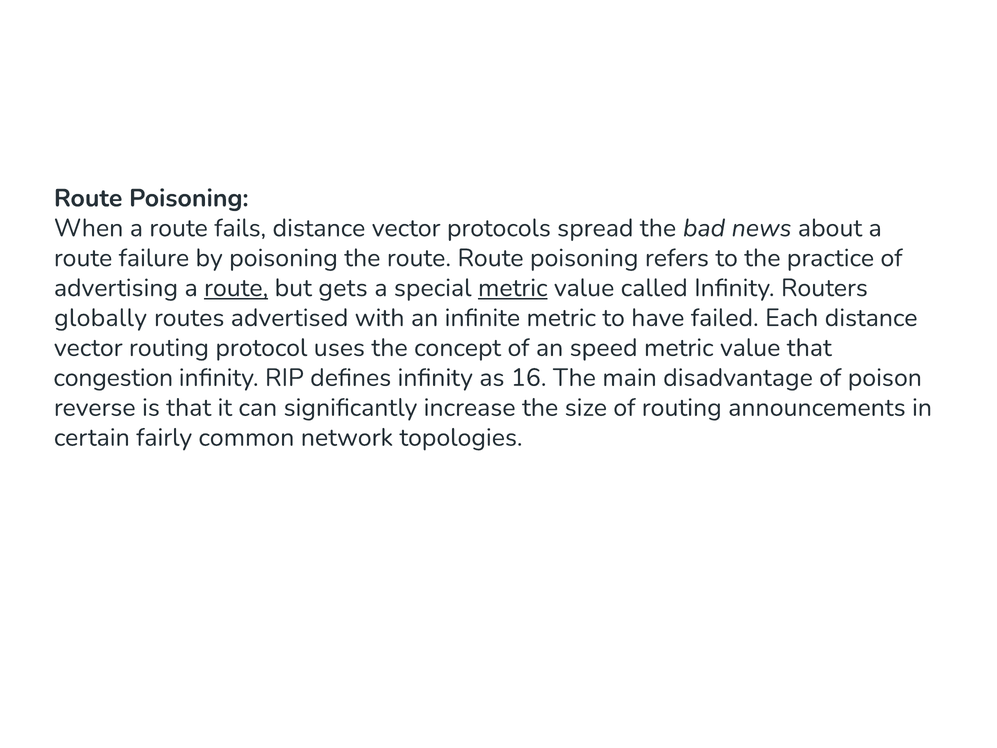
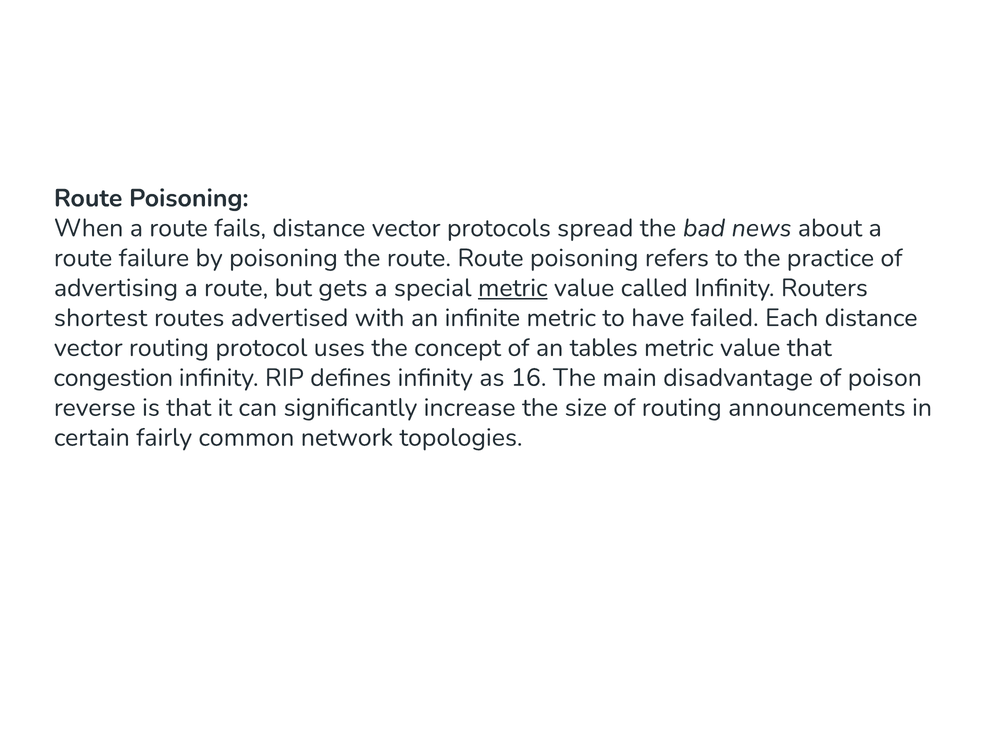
route at (236, 288) underline: present -> none
globally: globally -> shortest
speed: speed -> tables
